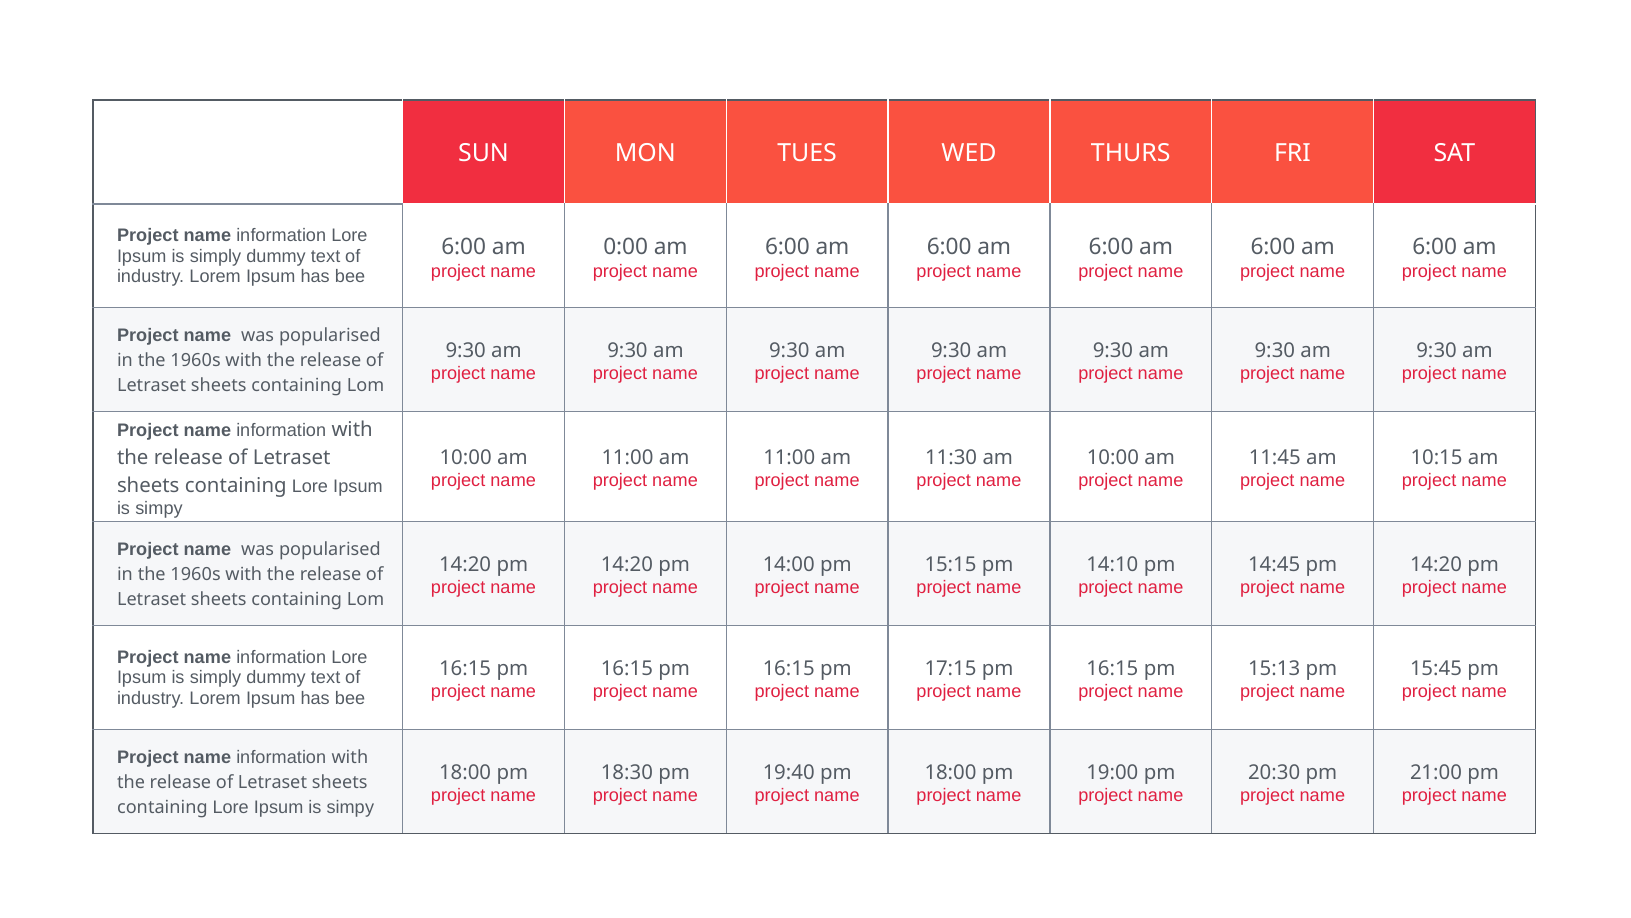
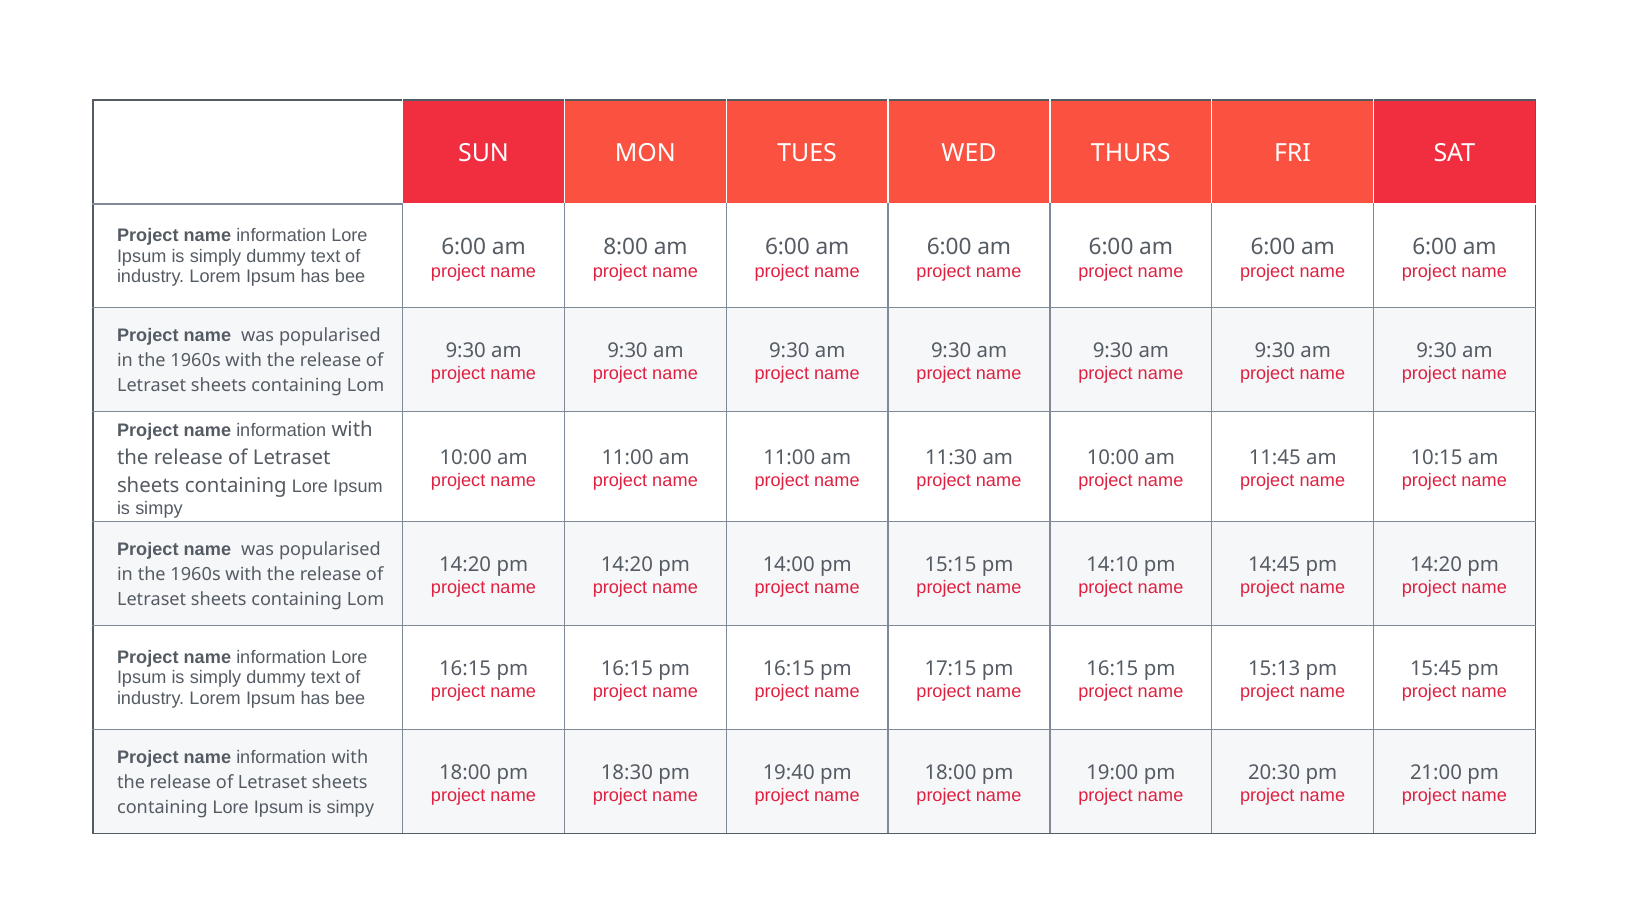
0:00: 0:00 -> 8:00
